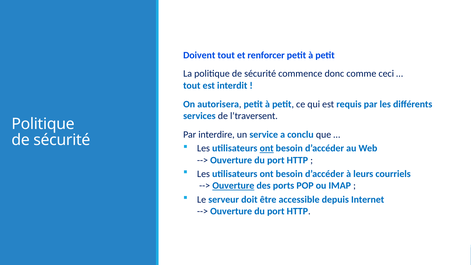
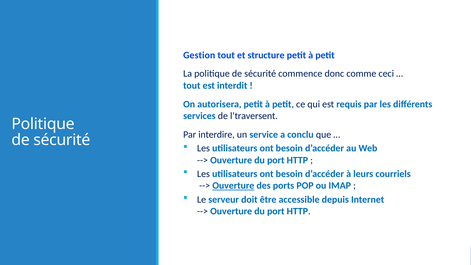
Doivent: Doivent -> Gestion
renforcer: renforcer -> structure
ont at (267, 148) underline: present -> none
